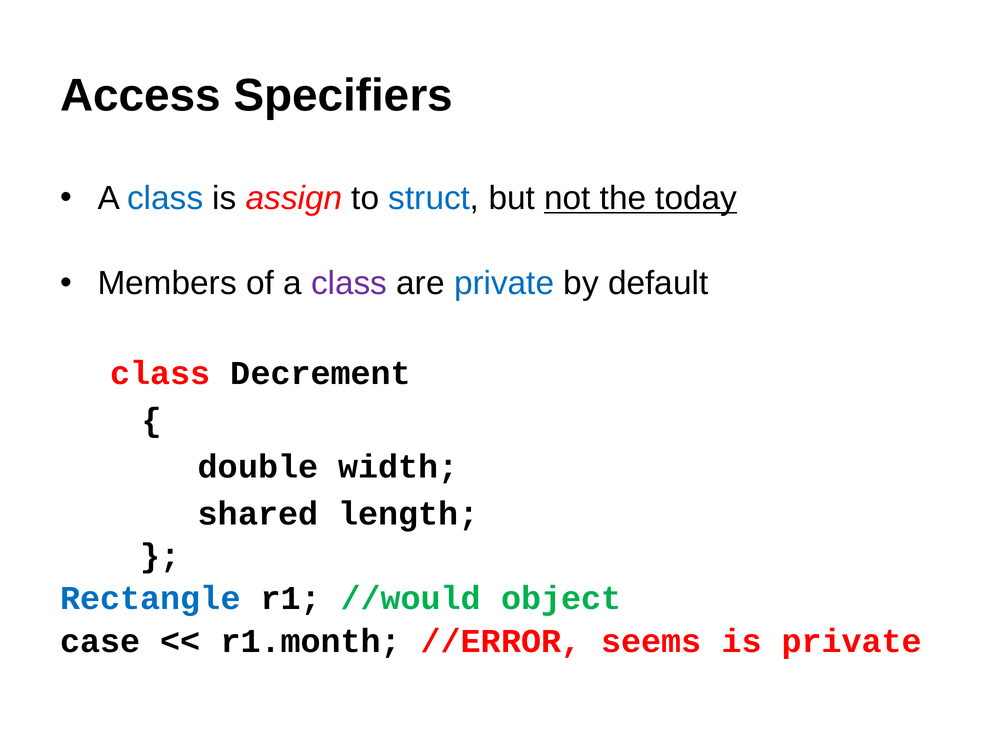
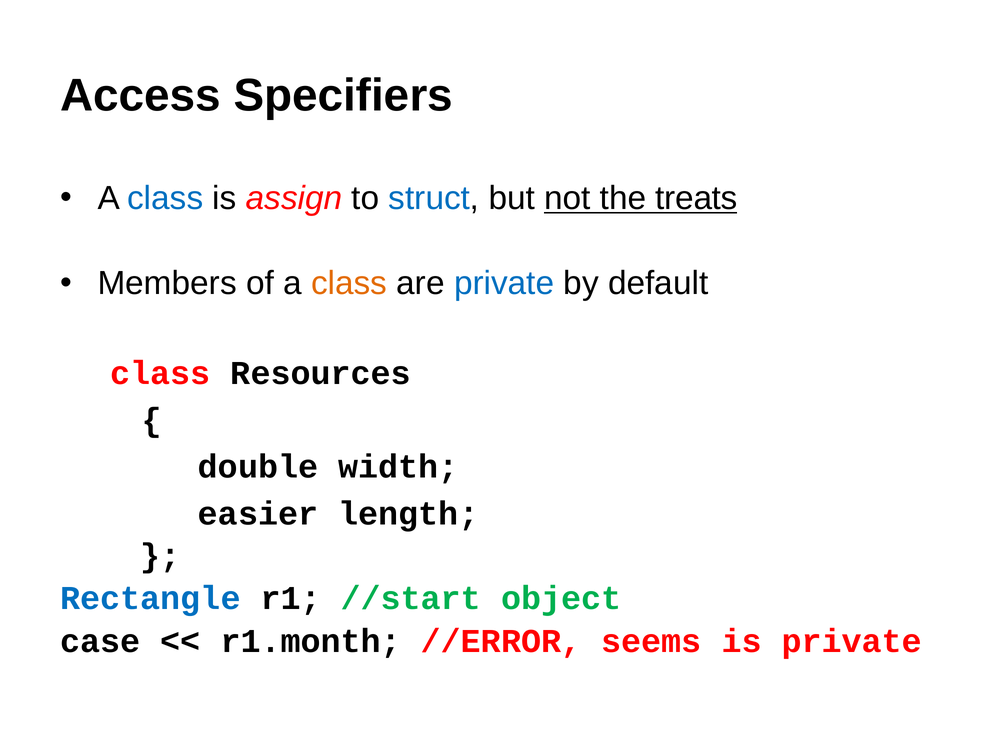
today: today -> treats
class at (349, 284) colour: purple -> orange
Decrement: Decrement -> Resources
shared: shared -> easier
//would: //would -> //start
